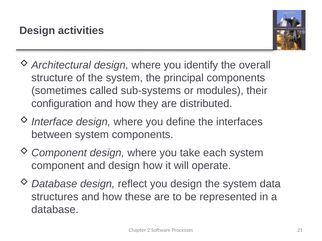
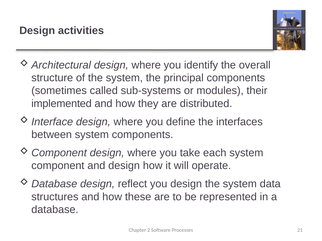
configuration: configuration -> implemented
